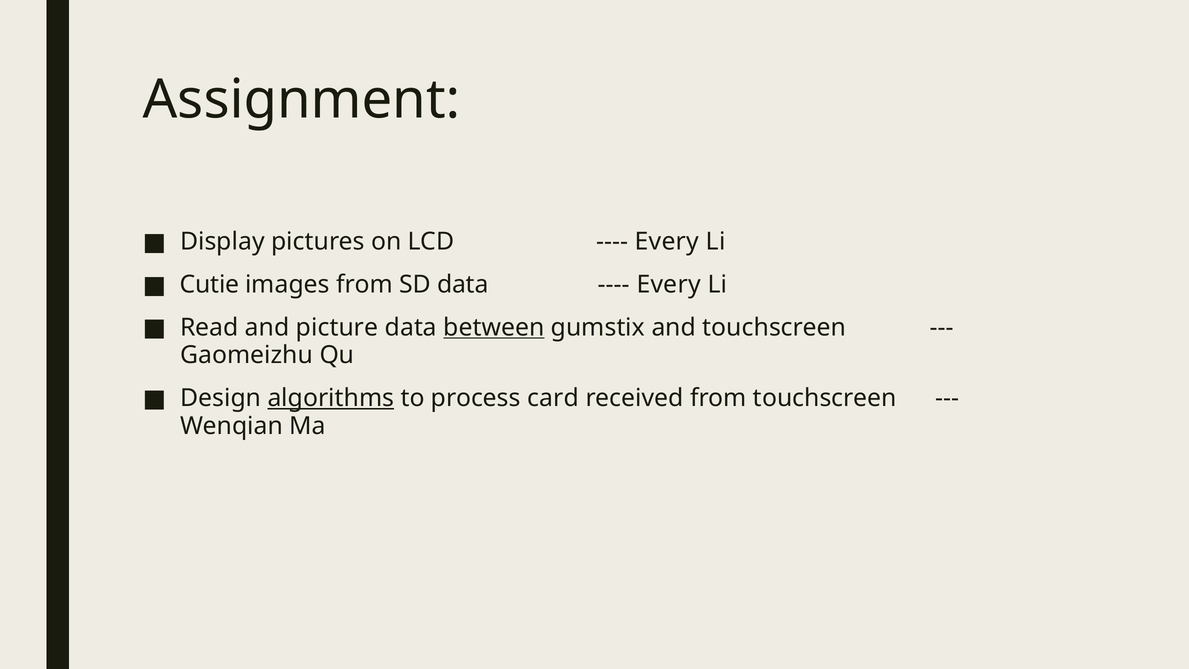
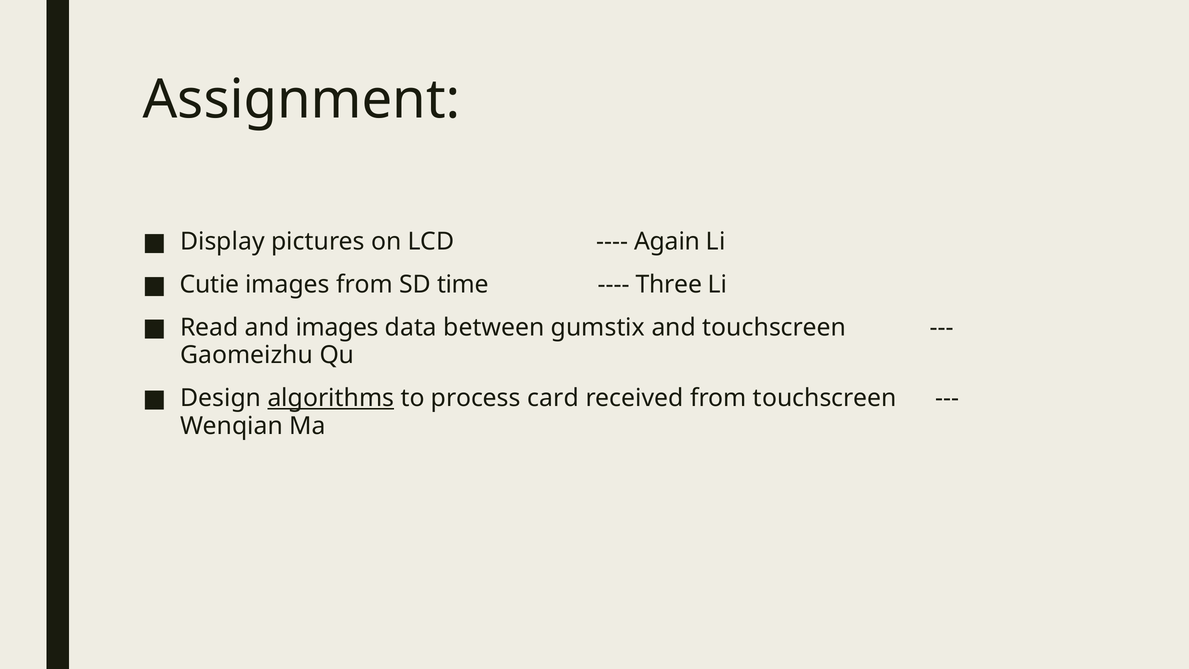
Every at (667, 242): Every -> Again
SD data: data -> time
Every at (669, 284): Every -> Three
and picture: picture -> images
between underline: present -> none
